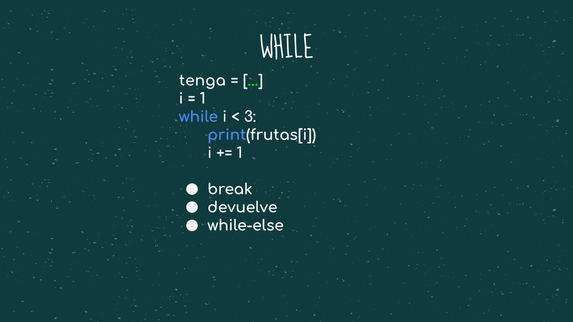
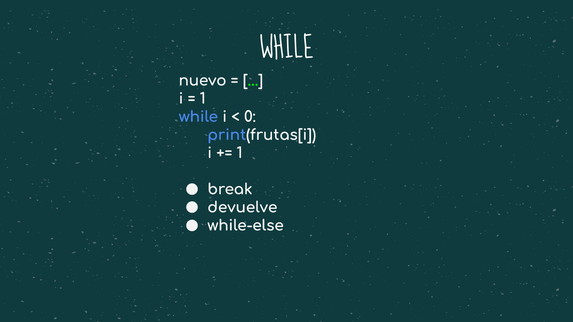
tenga: tenga -> nuevo
3: 3 -> 0
